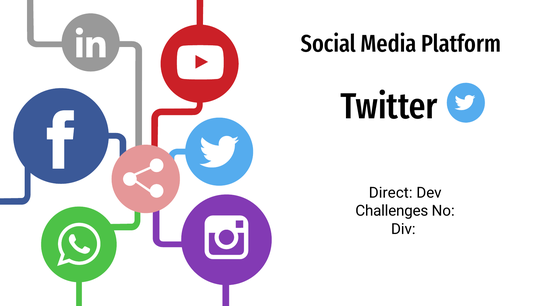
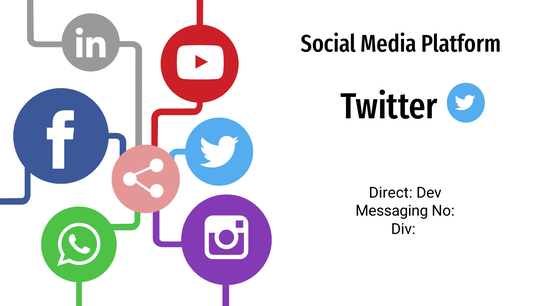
Challenges: Challenges -> Messaging
